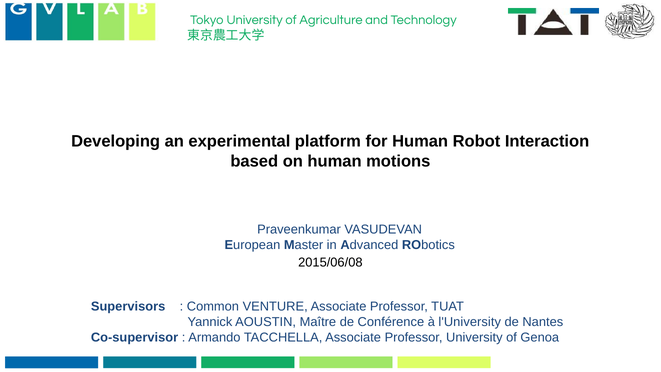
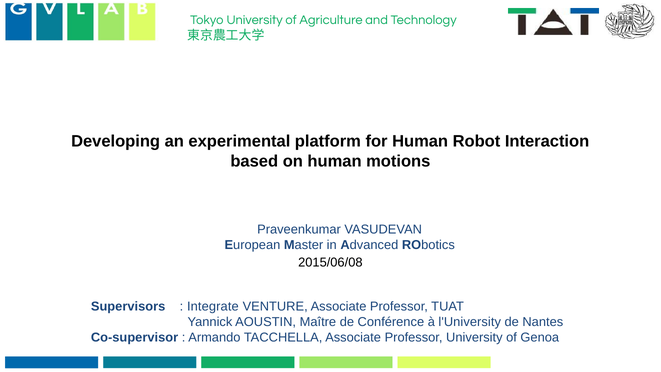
Common: Common -> Integrate
